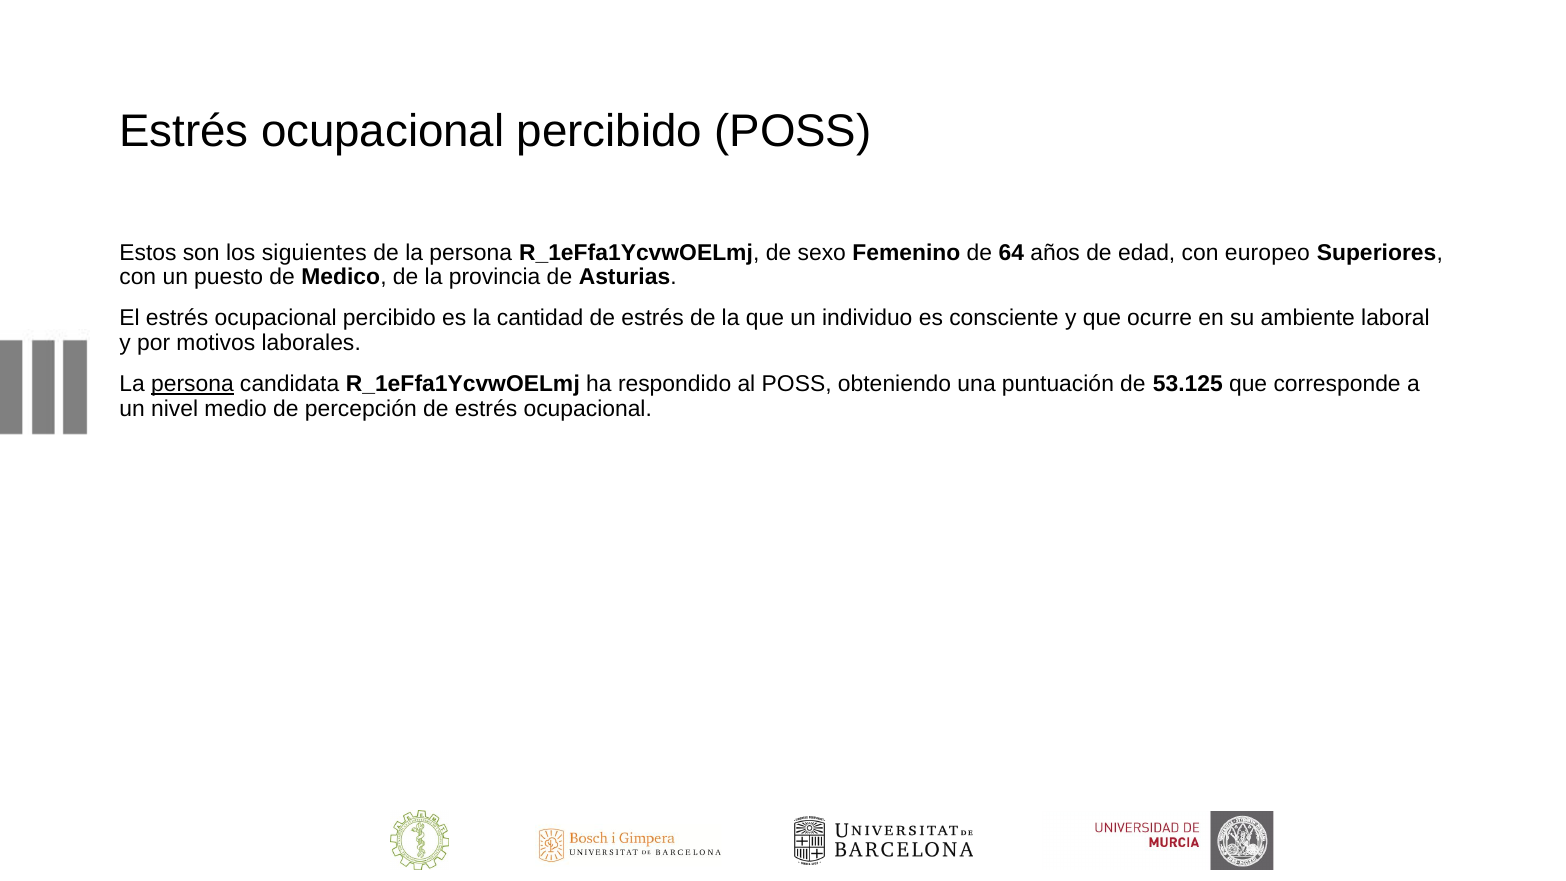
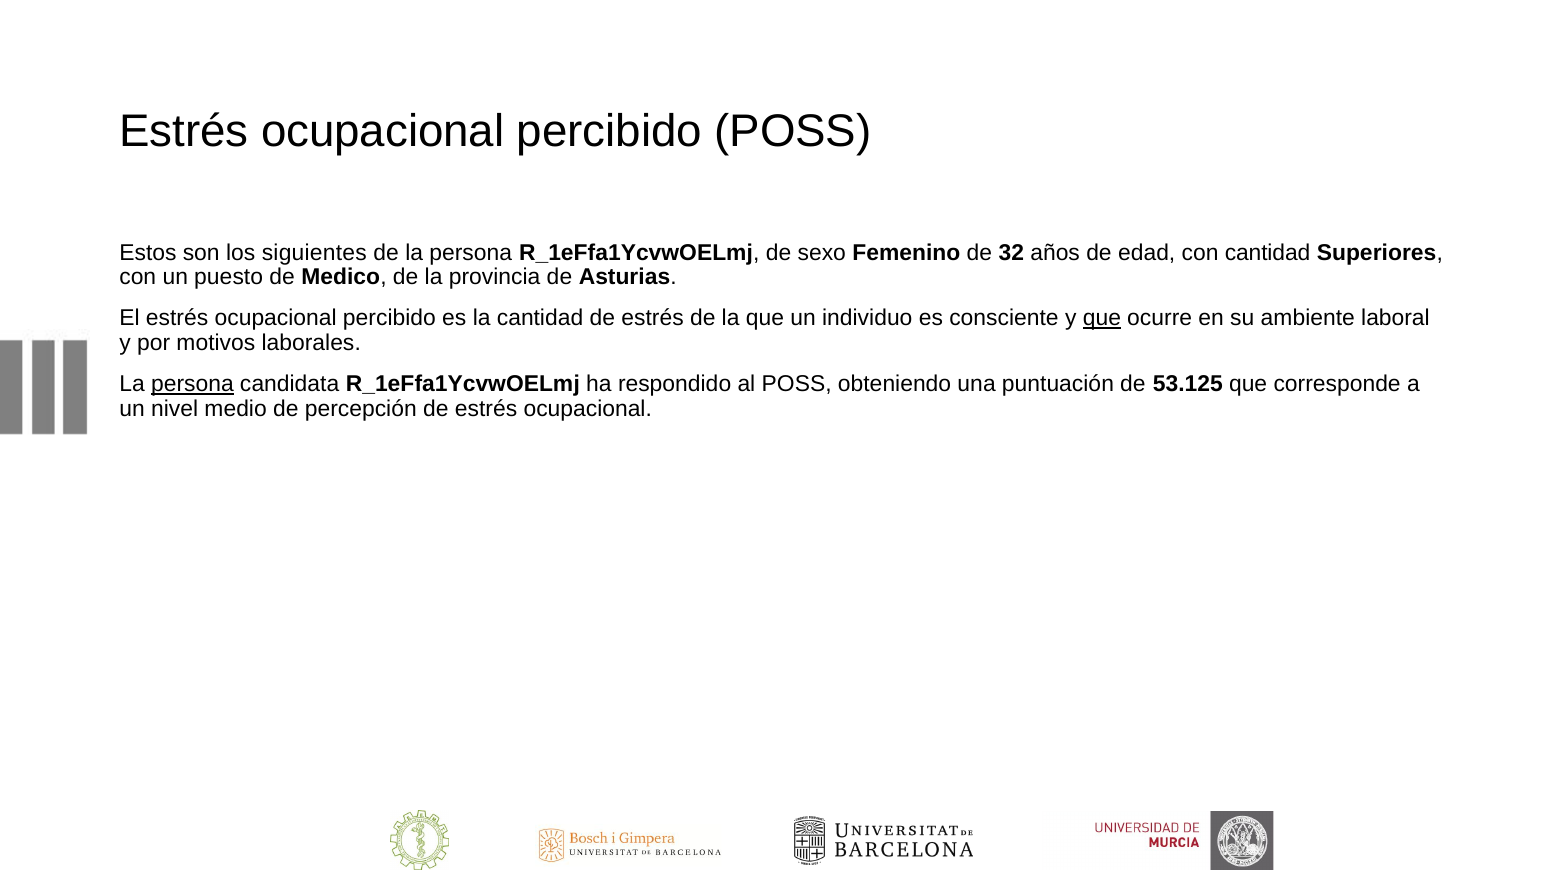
64: 64 -> 32
con europeo: europeo -> cantidad
que at (1102, 318) underline: none -> present
